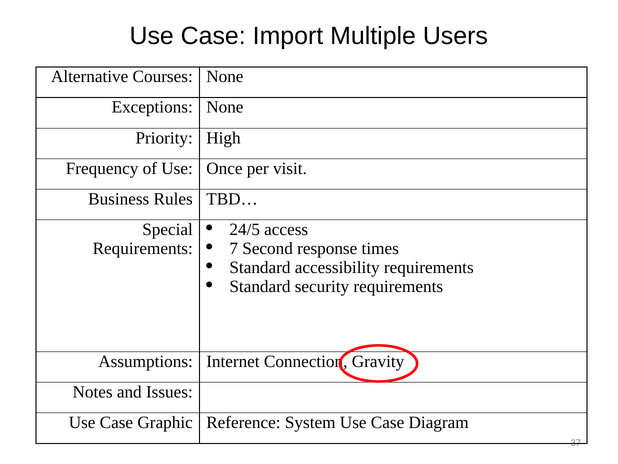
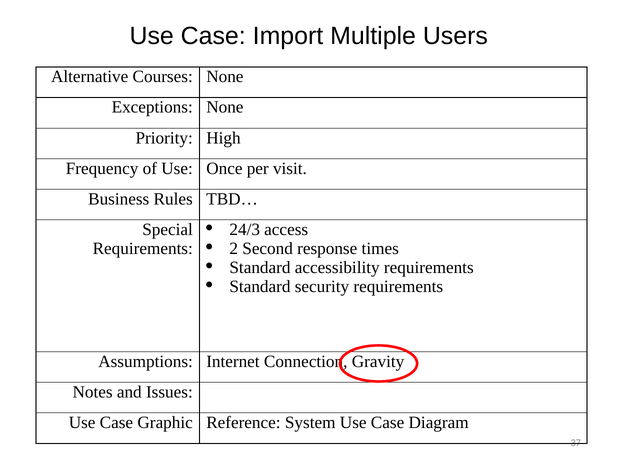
24/5: 24/5 -> 24/3
7: 7 -> 2
